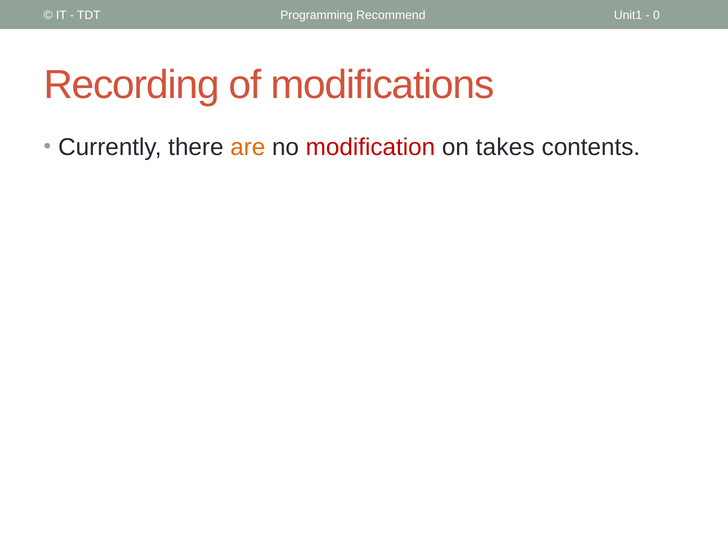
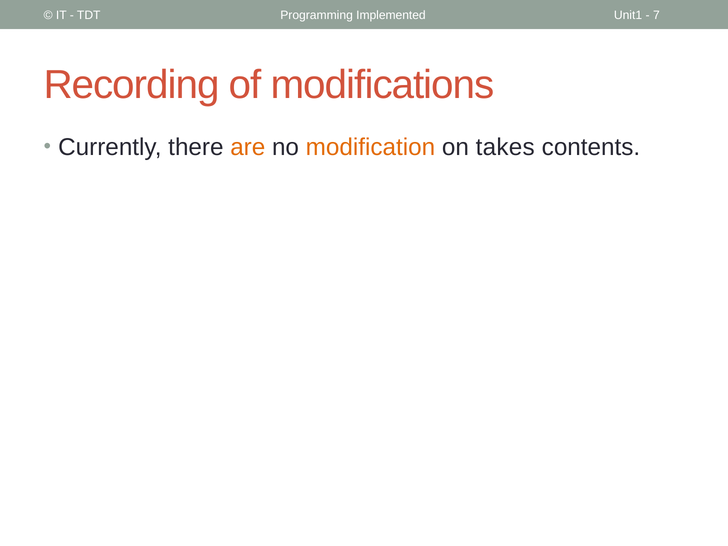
Recommend: Recommend -> Implemented
0: 0 -> 7
modification colour: red -> orange
